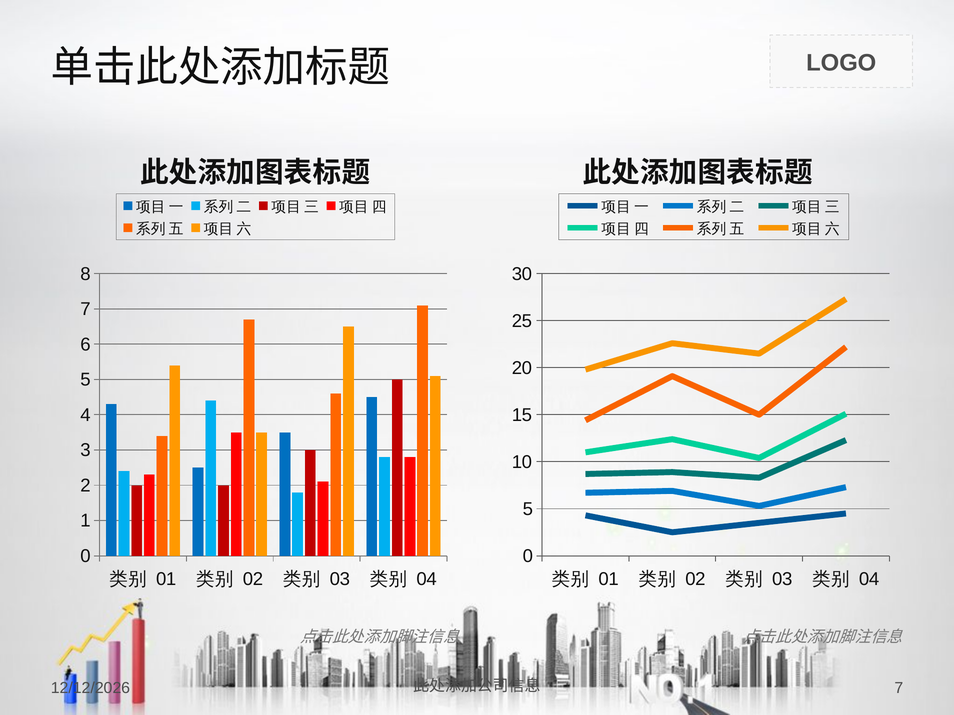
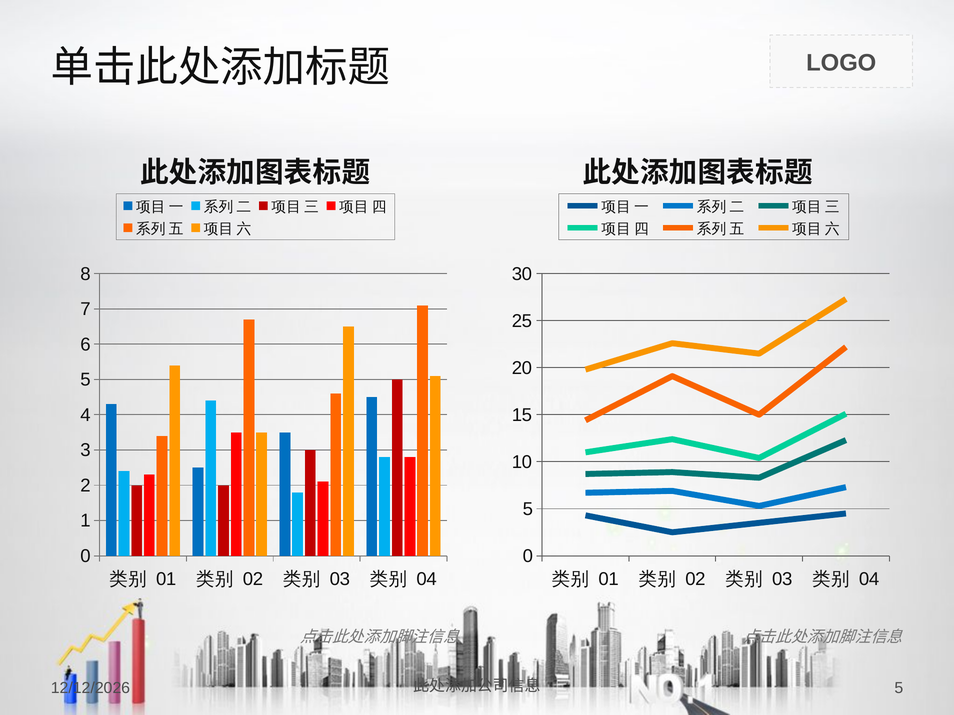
7 at (899, 688): 7 -> 5
